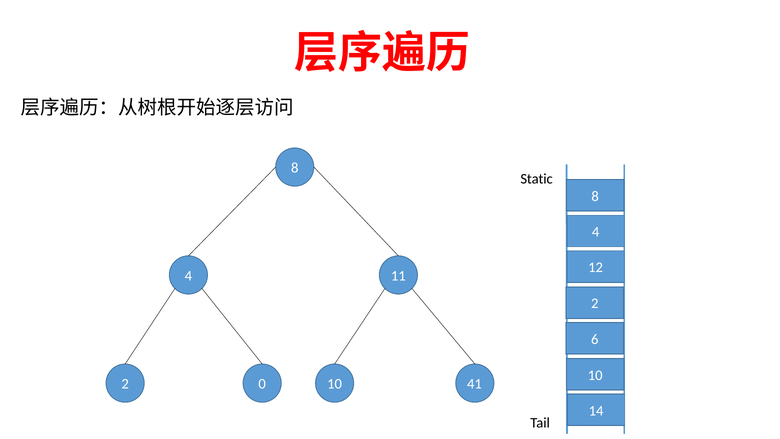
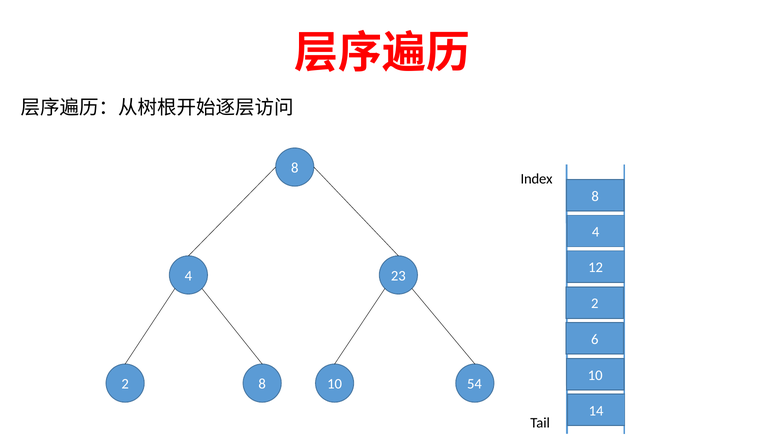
Static: Static -> Index
11: 11 -> 23
2 0: 0 -> 8
41: 41 -> 54
